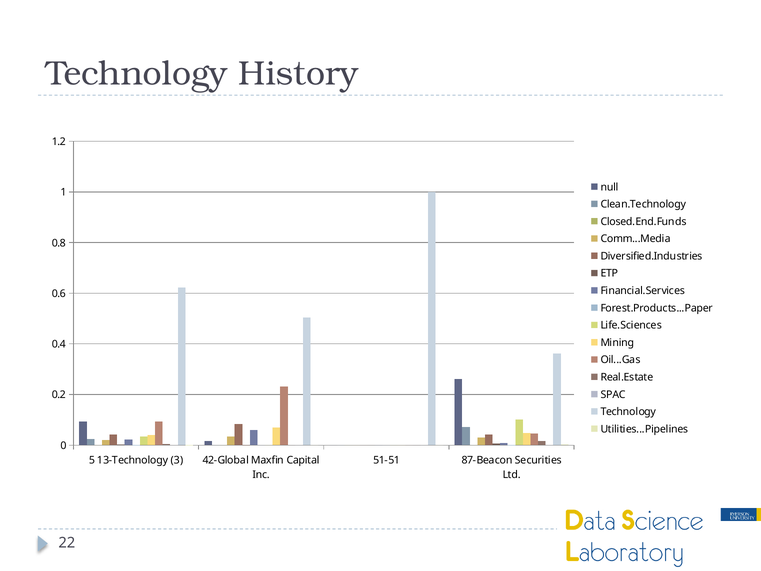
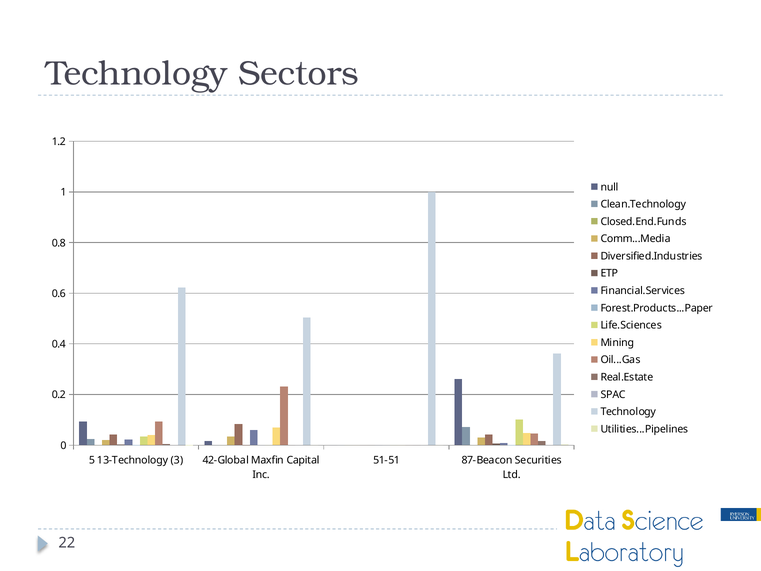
History: History -> Sectors
